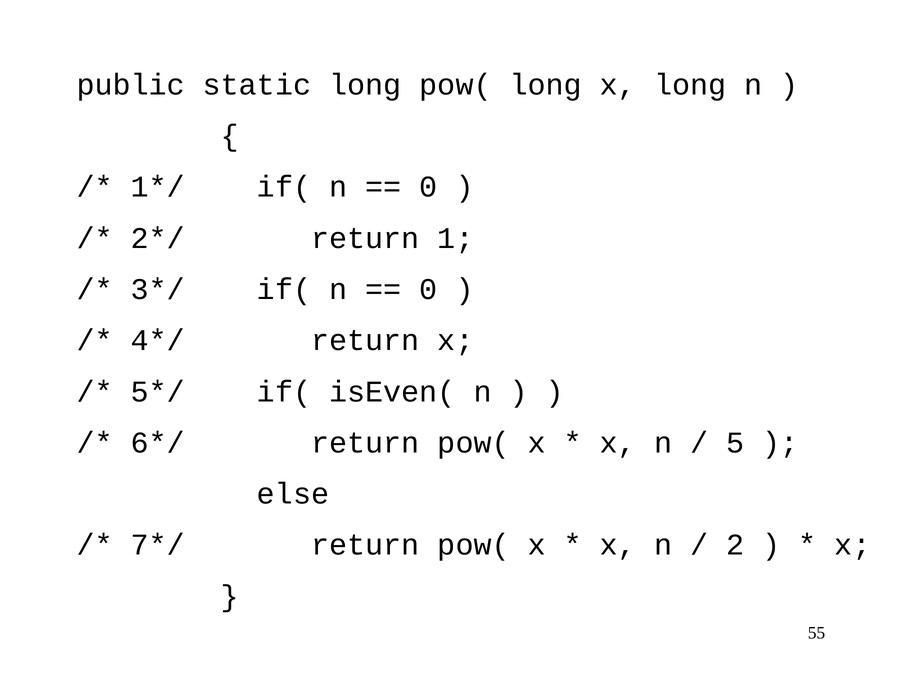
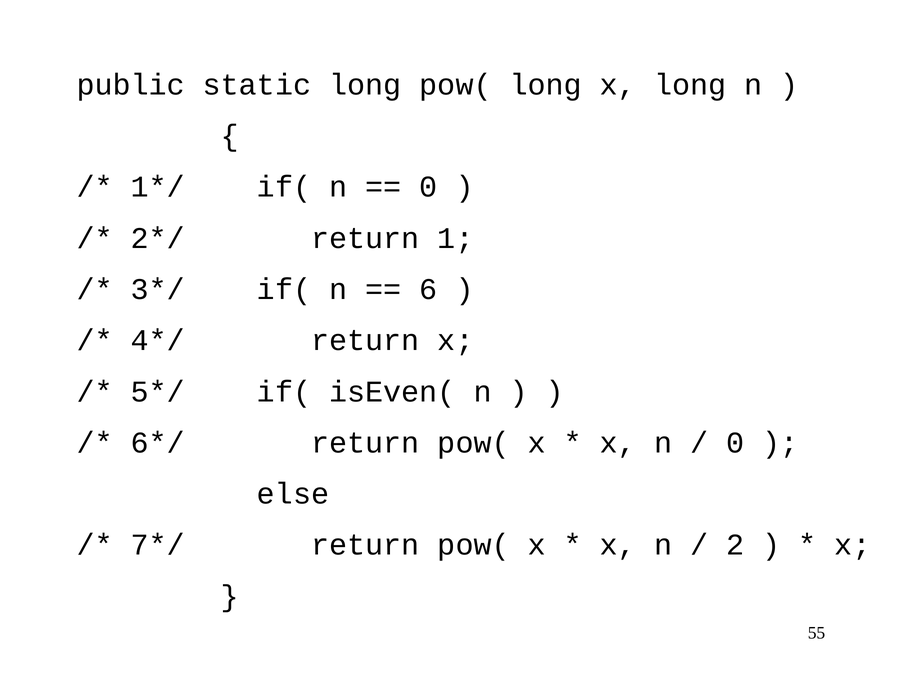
0 at (428, 289): 0 -> 6
5 at (735, 442): 5 -> 0
